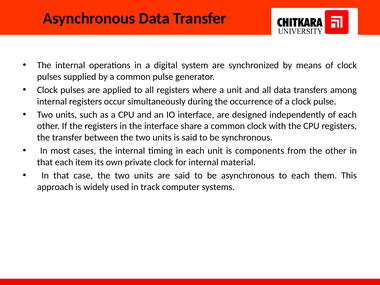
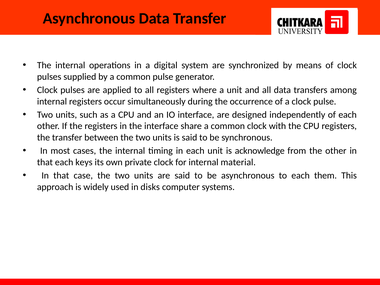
components: components -> acknowledge
item: item -> keys
track: track -> disks
